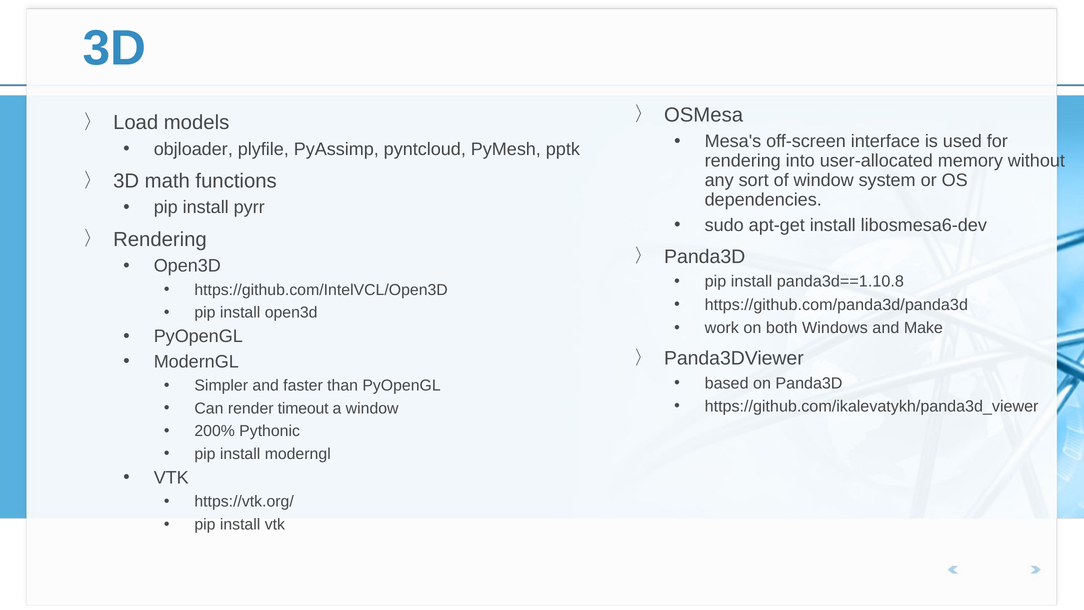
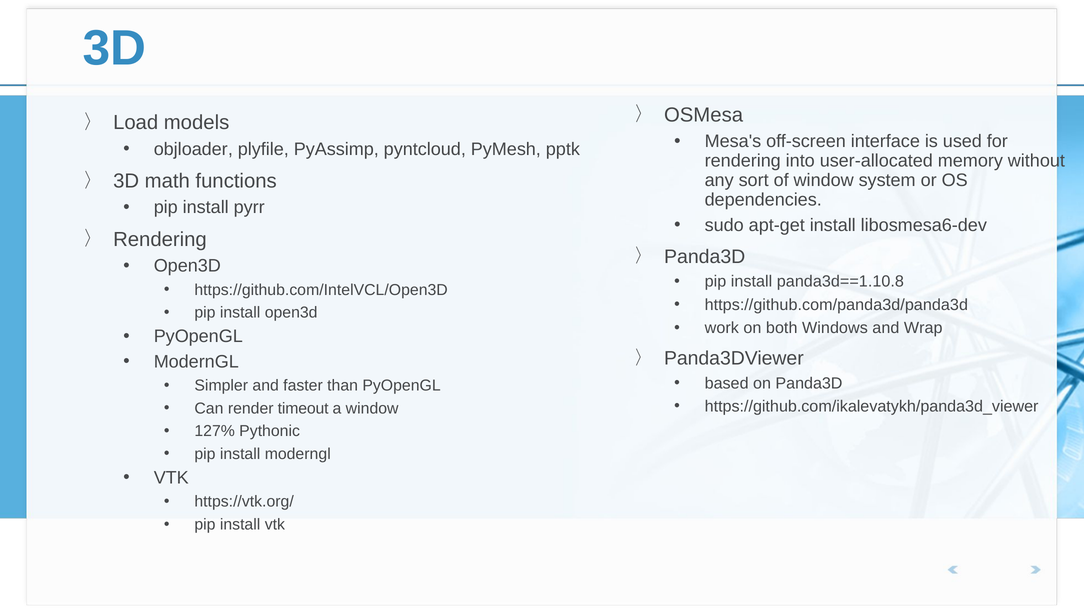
Make: Make -> Wrap
200%: 200% -> 127%
